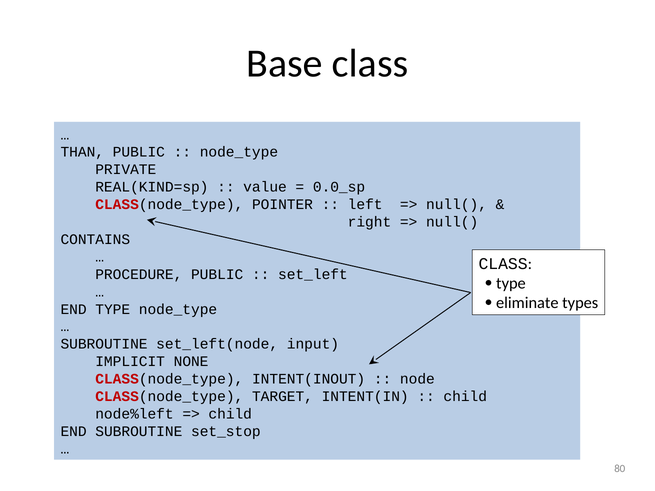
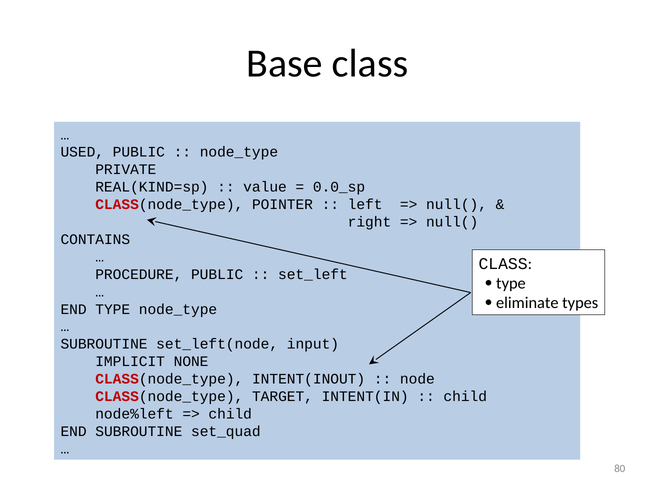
THAN: THAN -> USED
set_stop: set_stop -> set_quad
